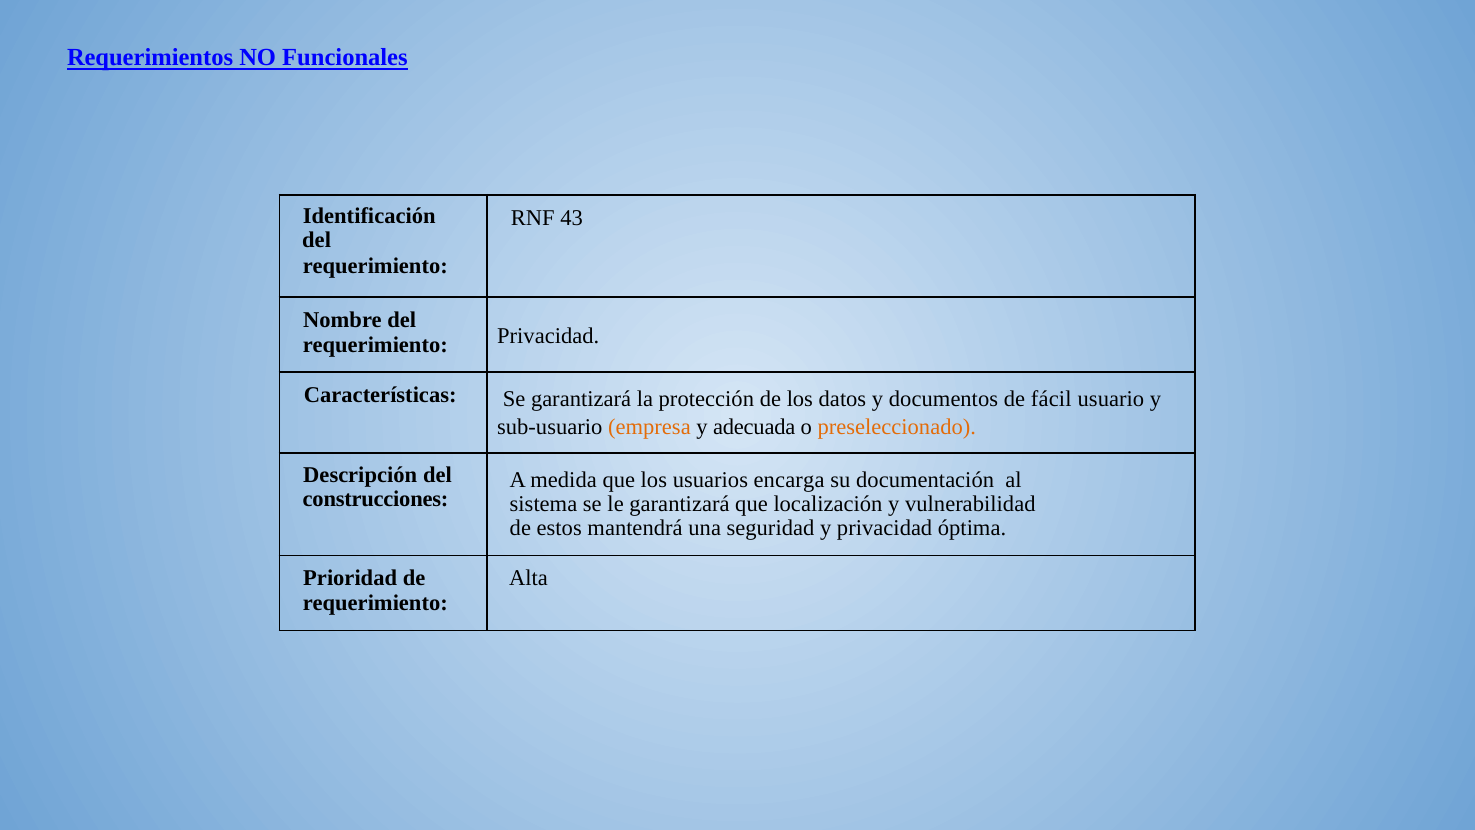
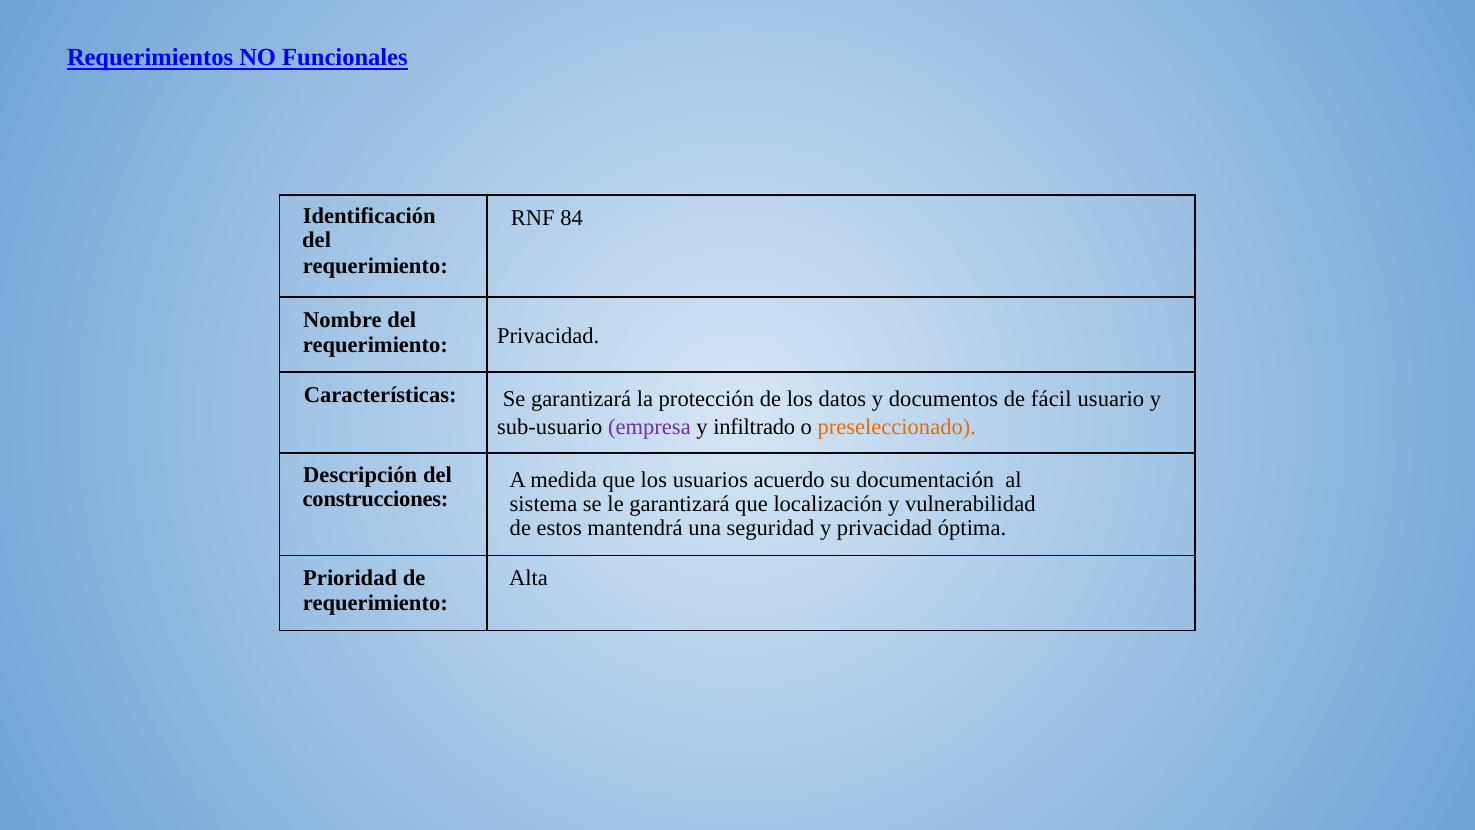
43: 43 -> 84
empresa colour: orange -> purple
adecuada: adecuada -> infiltrado
encarga: encarga -> acuerdo
